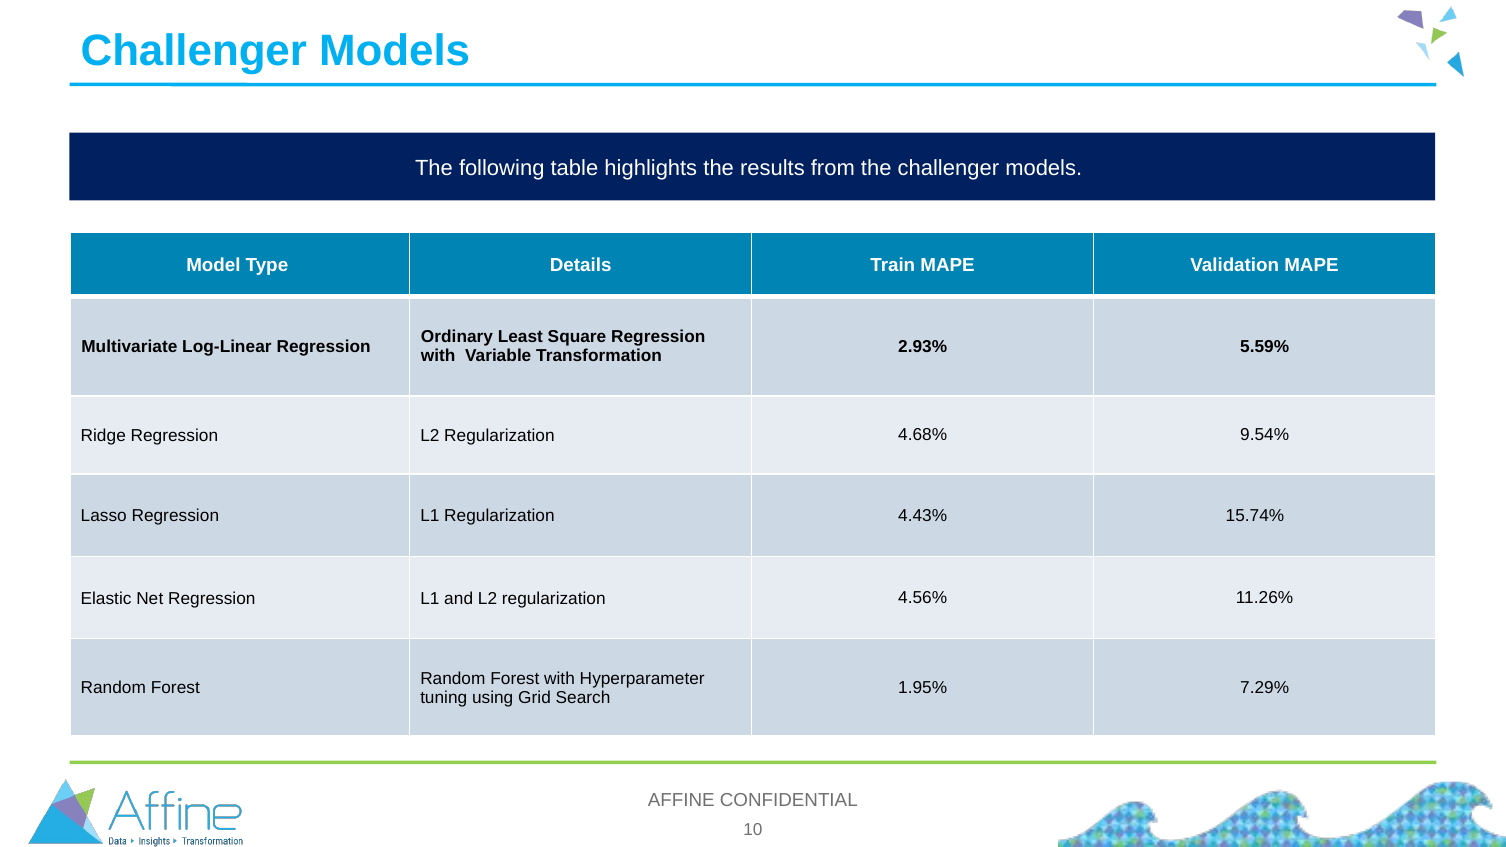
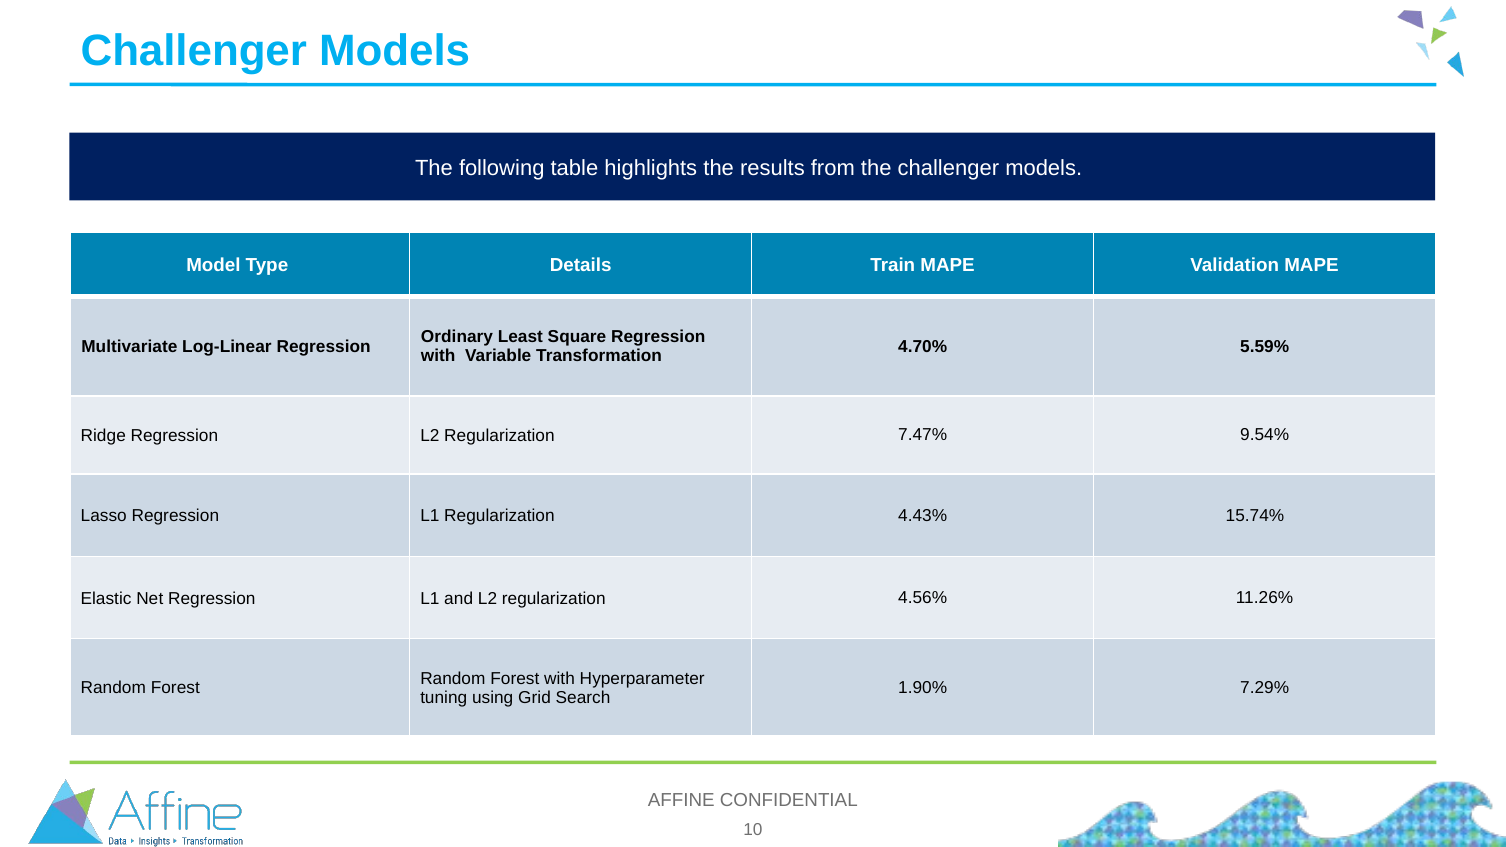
2.93%: 2.93% -> 4.70%
4.68%: 4.68% -> 7.47%
1.95%: 1.95% -> 1.90%
